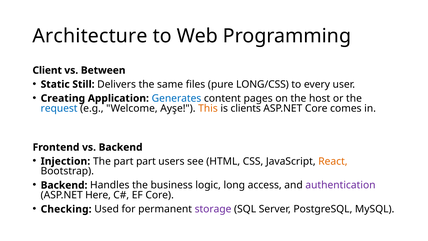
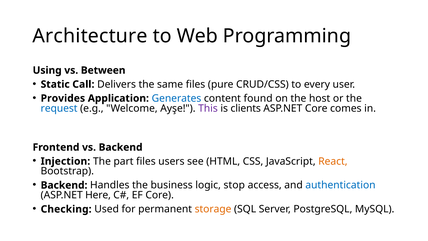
Client: Client -> Using
Still: Still -> Call
LONG/CSS: LONG/CSS -> CRUD/CSS
Creating: Creating -> Provides
pages: pages -> found
This colour: orange -> purple
part part: part -> files
long: long -> stop
authentication colour: purple -> blue
storage colour: purple -> orange
